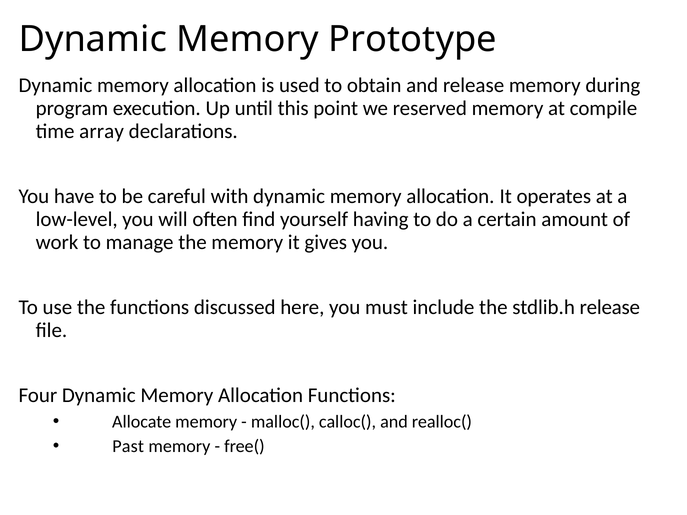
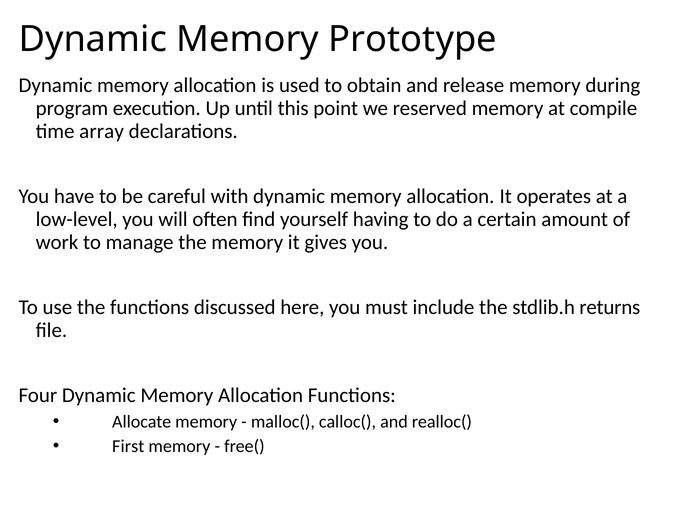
stdlib.h release: release -> returns
Past: Past -> First
